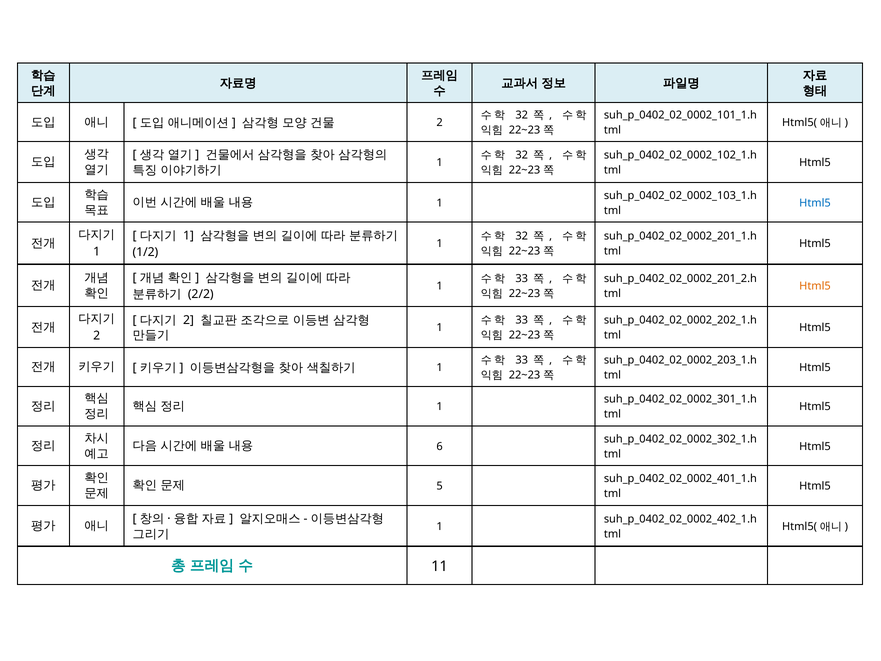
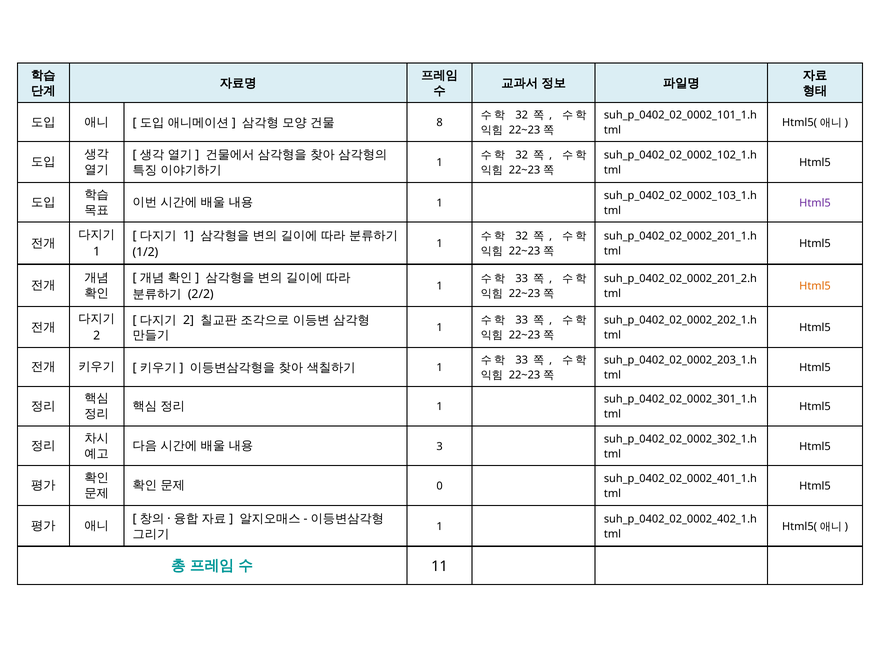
2 at (440, 123): 2 -> 8
Html5 at (815, 203) colour: blue -> purple
6: 6 -> 3
5: 5 -> 0
